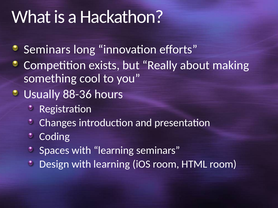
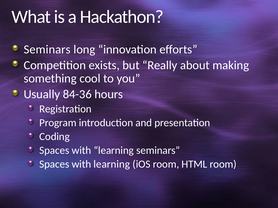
88-36: 88-36 -> 84-36
Changes: Changes -> Program
Design at (54, 165): Design -> Spaces
